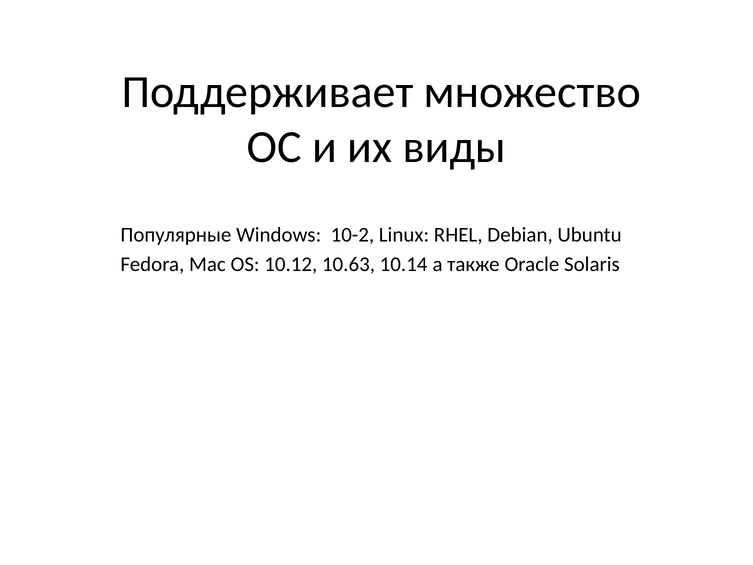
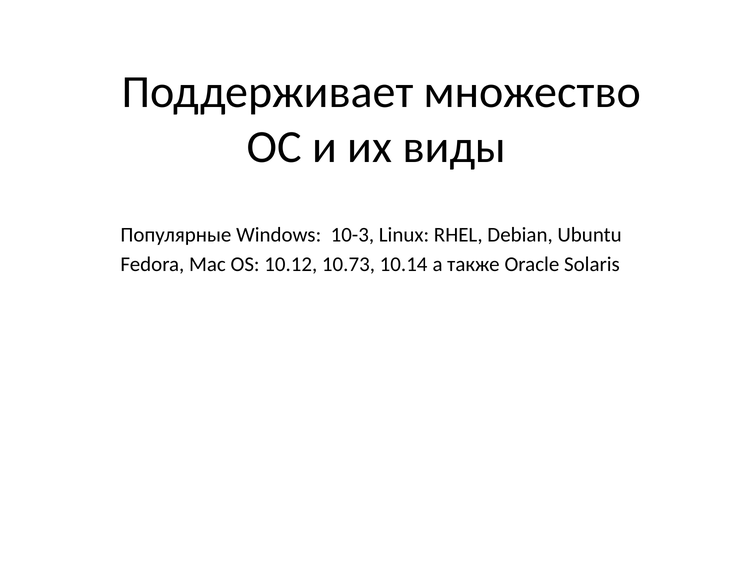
10-2: 10-2 -> 10-3
10.63: 10.63 -> 10.73
